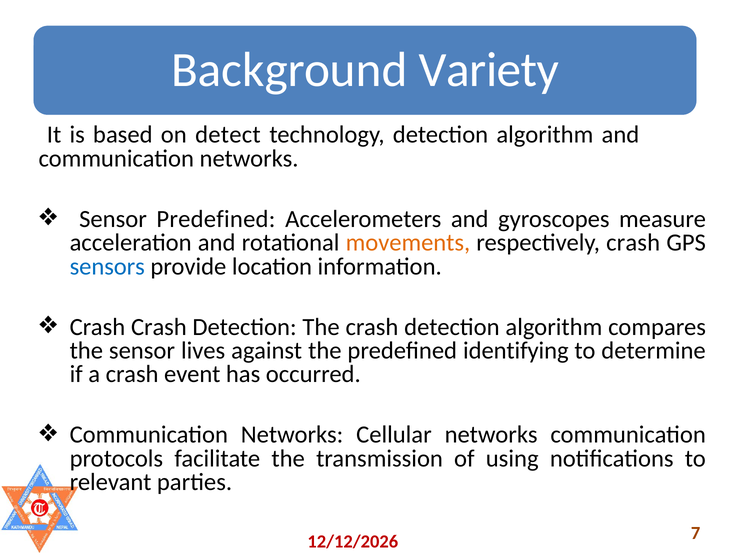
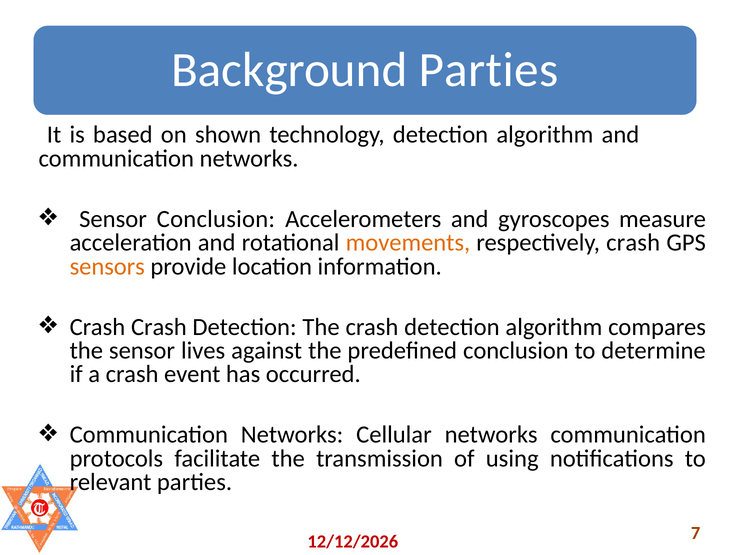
Background Variety: Variety -> Parties
detect: detect -> shown
Sensor Predefined: Predefined -> Conclusion
sensors colour: blue -> orange
predefined identifying: identifying -> conclusion
